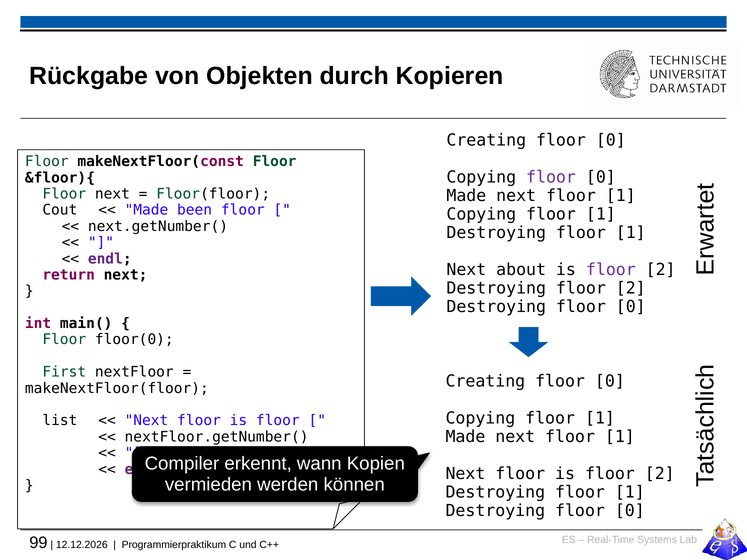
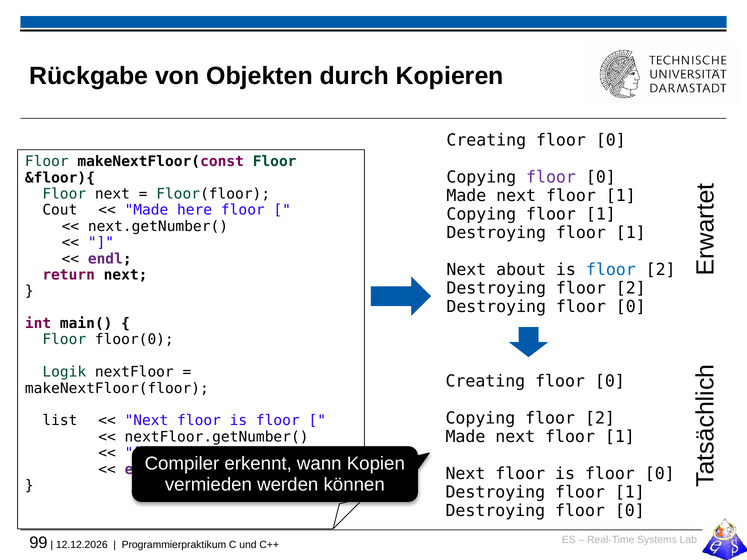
been: been -> here
floor at (611, 270) colour: purple -> blue
First: First -> Logik
1 at (600, 418): 1 -> 2
floor is floor 2: 2 -> 0
